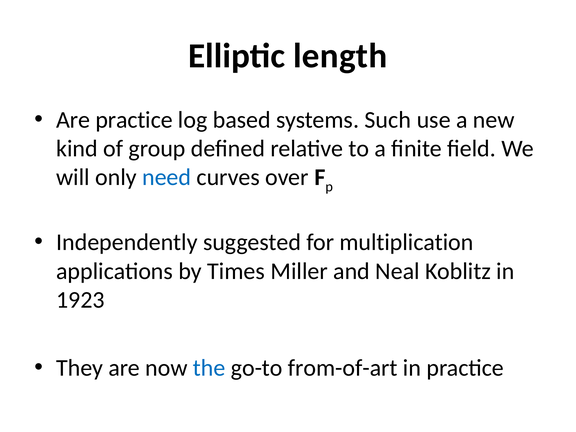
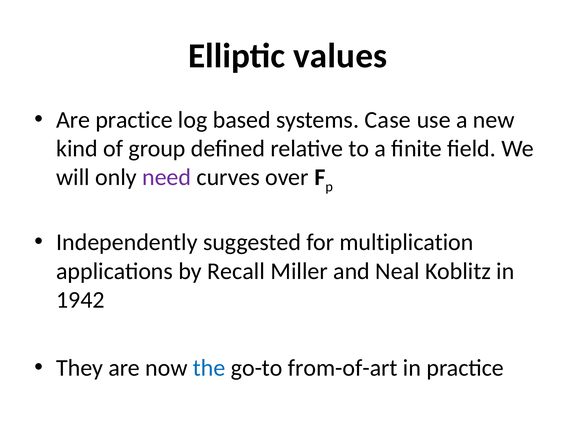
length: length -> values
Such: Such -> Case
need colour: blue -> purple
Times: Times -> Recall
1923: 1923 -> 1942
